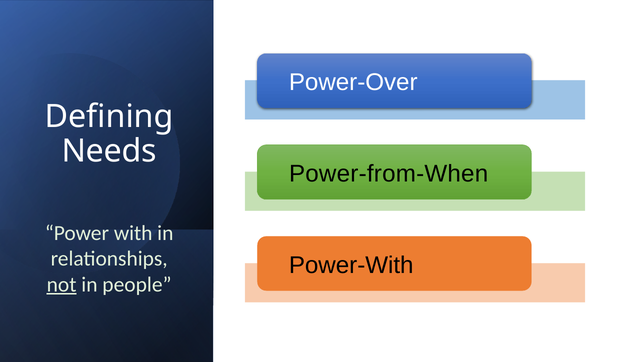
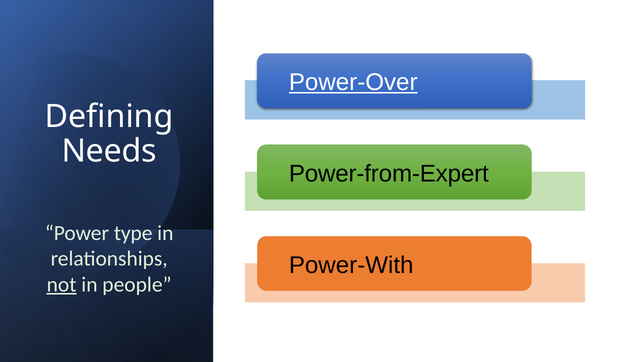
Power-Over underline: none -> present
Power-from-When: Power-from-When -> Power-from-Expert
with: with -> type
